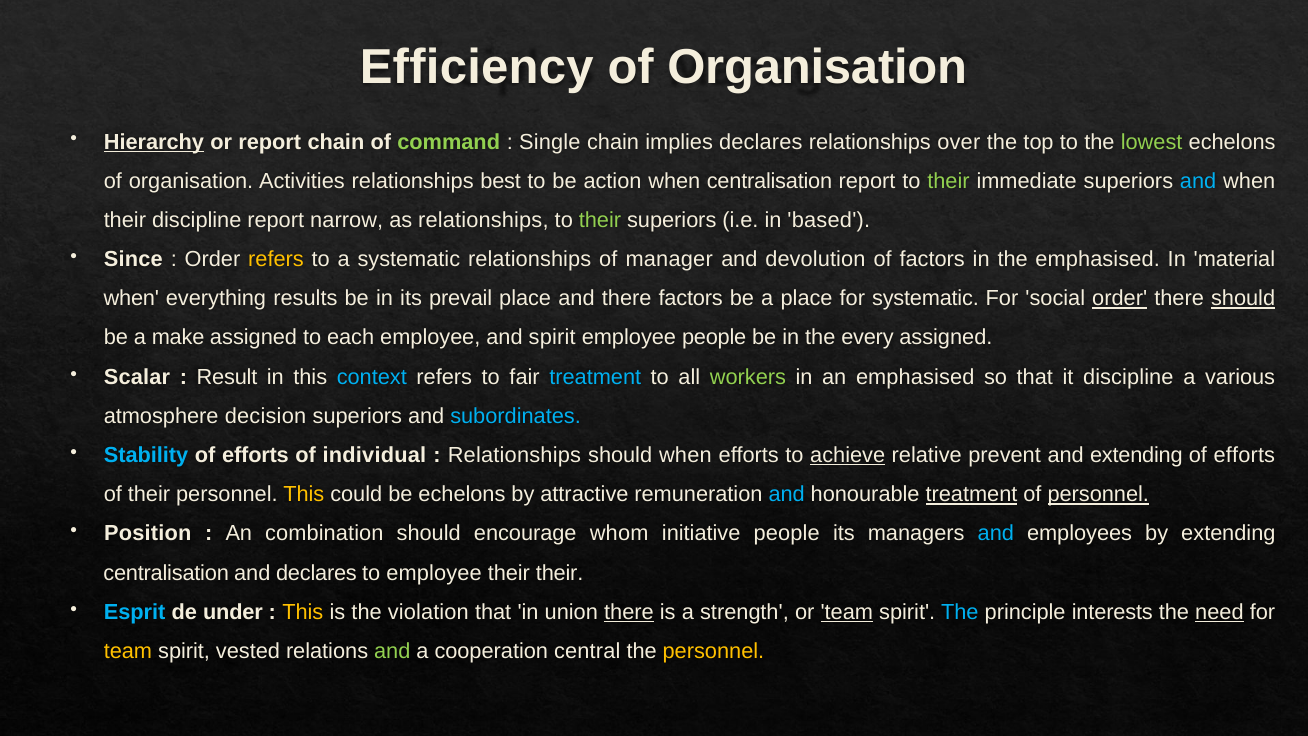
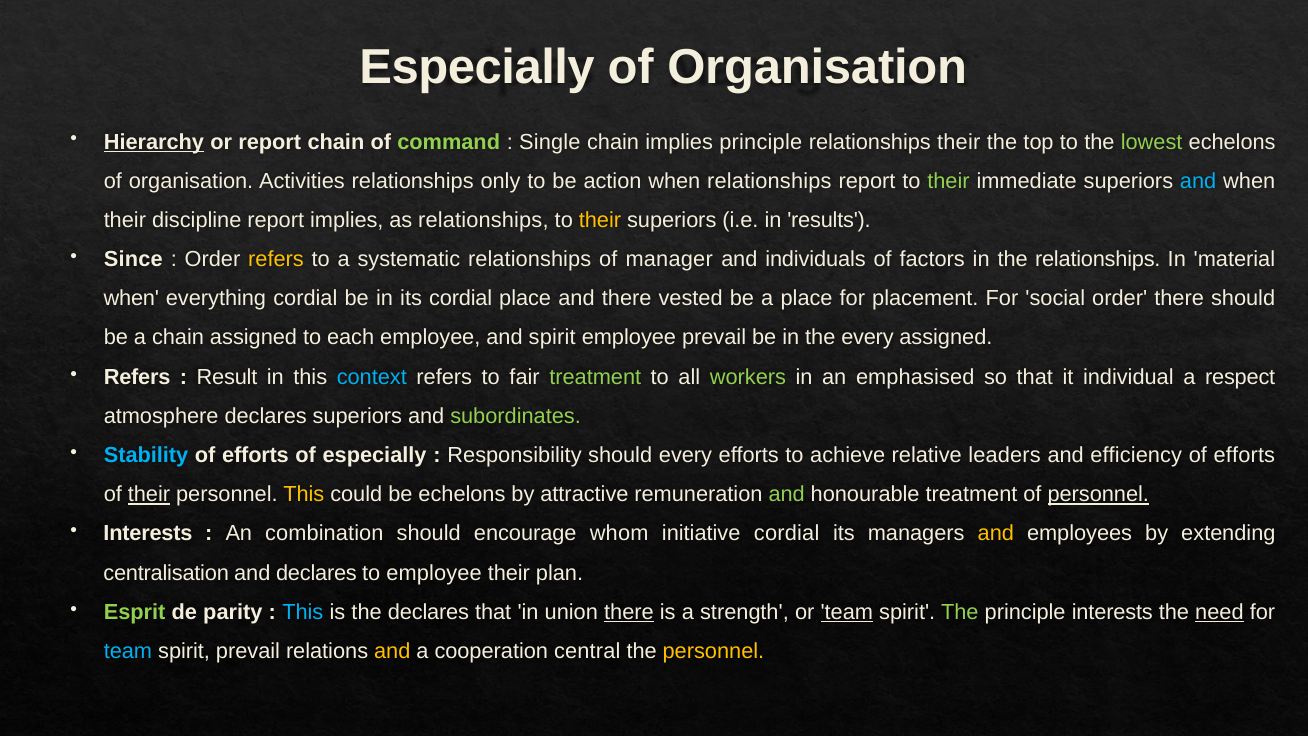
Efficiency at (477, 68): Efficiency -> Especially
implies declares: declares -> principle
relationships over: over -> their
best: best -> only
when centralisation: centralisation -> relationships
report narrow: narrow -> implies
their at (600, 220) colour: light green -> yellow
based: based -> results
devolution: devolution -> individuals
the emphasised: emphasised -> relationships
everything results: results -> cordial
its prevail: prevail -> cordial
there factors: factors -> vested
for systematic: systematic -> placement
order at (1120, 299) underline: present -> none
should at (1243, 299) underline: present -> none
a make: make -> chain
employee people: people -> prevail
Scalar at (137, 377): Scalar -> Refers
treatment at (595, 377) colour: light blue -> light green
it discipline: discipline -> individual
various: various -> respect
atmosphere decision: decision -> declares
subordinates colour: light blue -> light green
of individual: individual -> especially
Relationships at (514, 455): Relationships -> Responsibility
should when: when -> every
achieve underline: present -> none
prevent: prevent -> leaders
and extending: extending -> efficiency
their at (149, 494) underline: none -> present
and at (787, 494) colour: light blue -> light green
treatment at (971, 494) underline: present -> none
Position at (148, 533): Position -> Interests
initiative people: people -> cordial
and at (996, 533) colour: light blue -> yellow
their their: their -> plan
Esprit colour: light blue -> light green
under: under -> parity
This at (303, 612) colour: yellow -> light blue
the violation: violation -> declares
The at (960, 612) colour: light blue -> light green
team at (128, 651) colour: yellow -> light blue
spirit vested: vested -> prevail
and at (392, 651) colour: light green -> yellow
